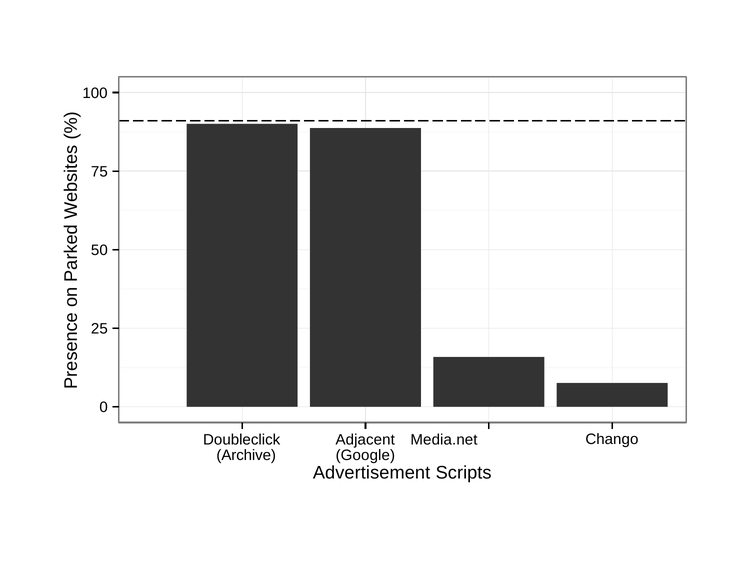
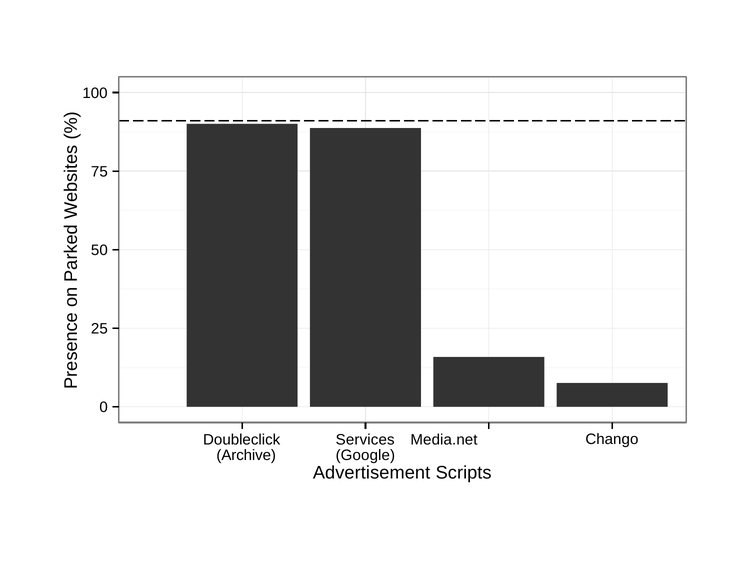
Adjacent: Adjacent -> Services
